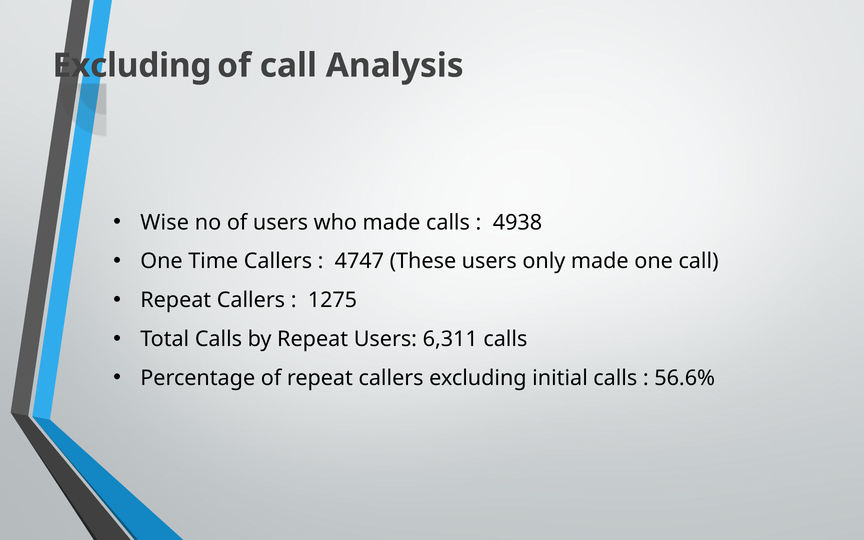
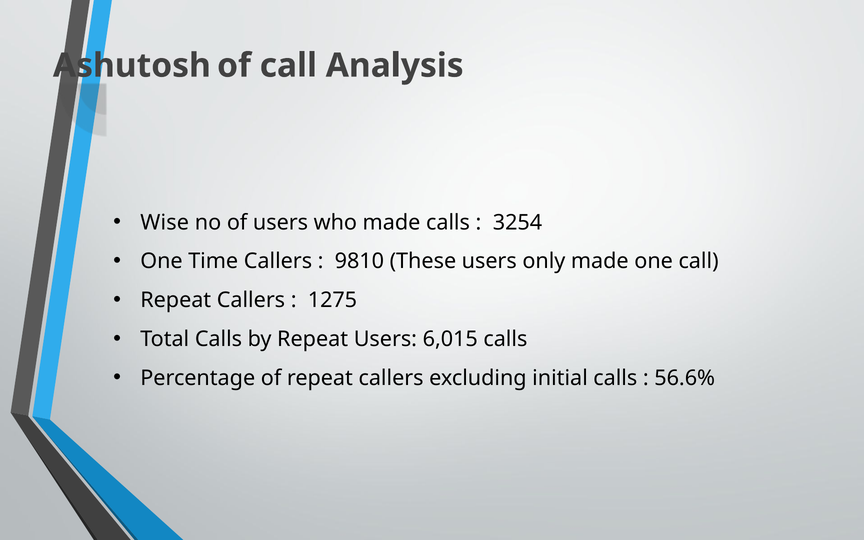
Excluding at (132, 66): Excluding -> Ashutosh
4938: 4938 -> 3254
4747: 4747 -> 9810
6,311: 6,311 -> 6,015
